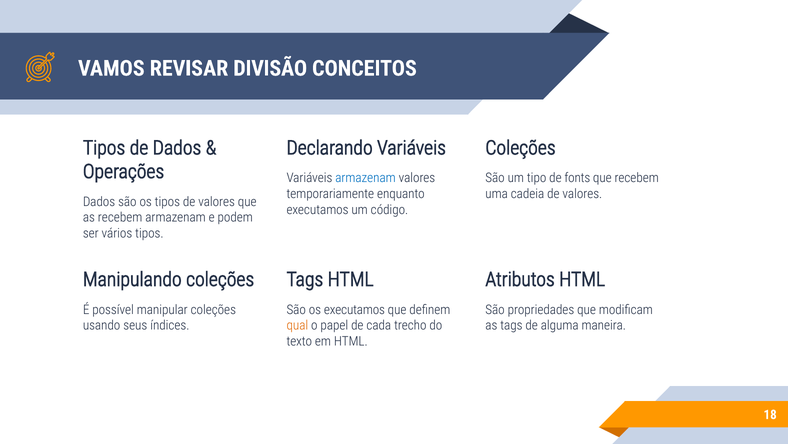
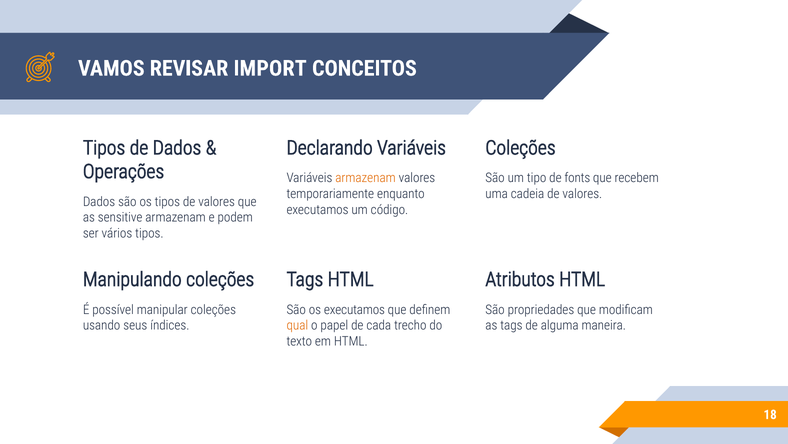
DIVISÃO: DIVISÃO -> IMPORT
armazenam at (365, 178) colour: blue -> orange
as recebem: recebem -> sensitive
